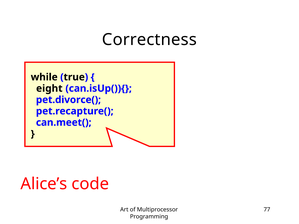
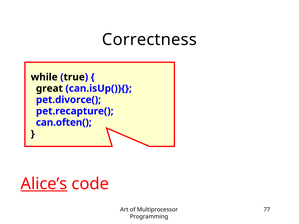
eight: eight -> great
can.meet(: can.meet( -> can.often(
Alice’s underline: none -> present
